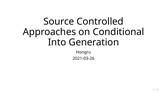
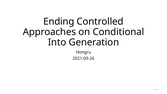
Source: Source -> Ending
